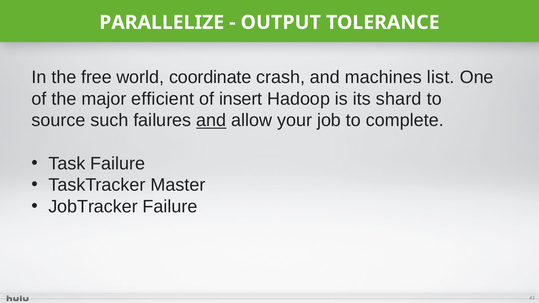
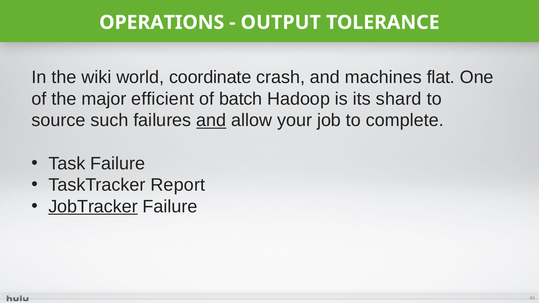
PARALLELIZE: PARALLELIZE -> OPERATIONS
free: free -> wiki
list: list -> flat
insert: insert -> batch
Master: Master -> Report
JobTracker underline: none -> present
